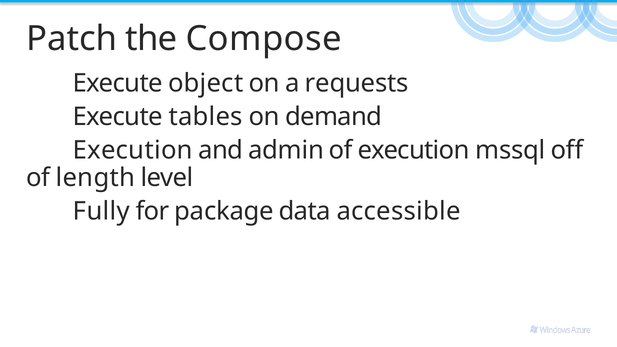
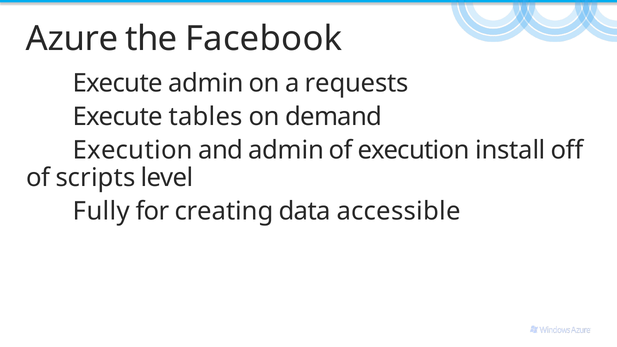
Patch: Patch -> Azure
Compose: Compose -> Facebook
Execute object: object -> admin
mssql: mssql -> install
length: length -> scripts
package: package -> creating
